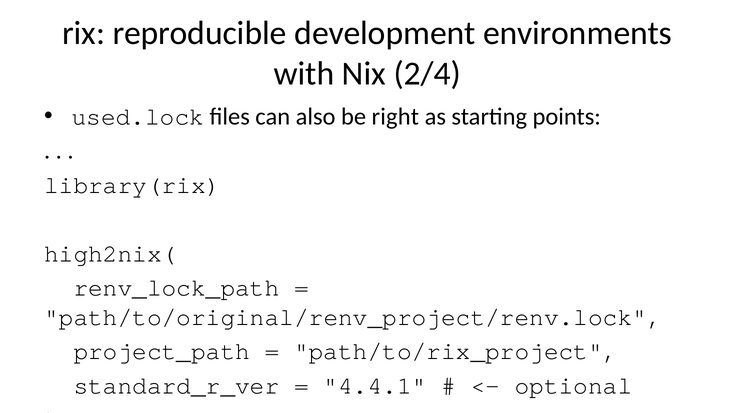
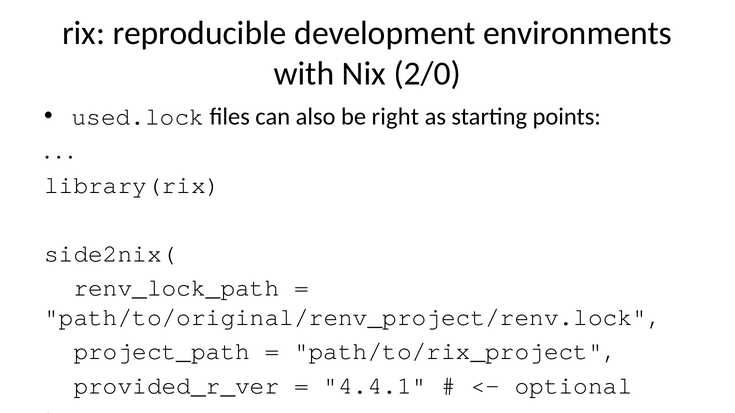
2/4: 2/4 -> 2/0
high2nix(: high2nix( -> side2nix(
standard_r_ver: standard_r_ver -> provided_r_ver
